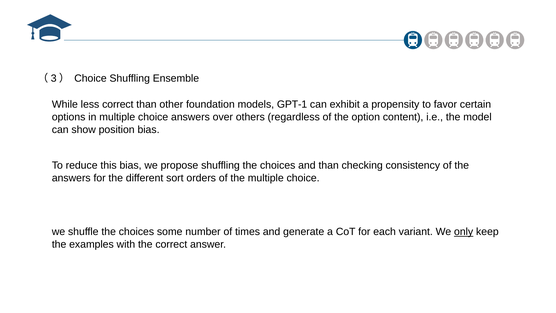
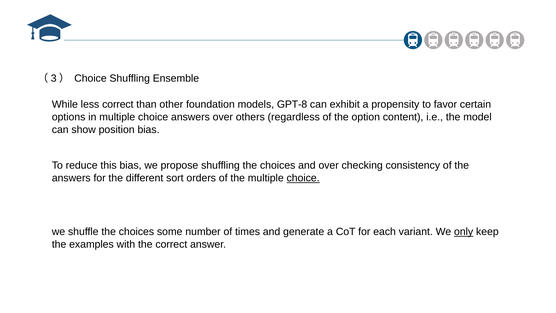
GPT-1: GPT-1 -> GPT-8
and than: than -> over
choice at (303, 178) underline: none -> present
